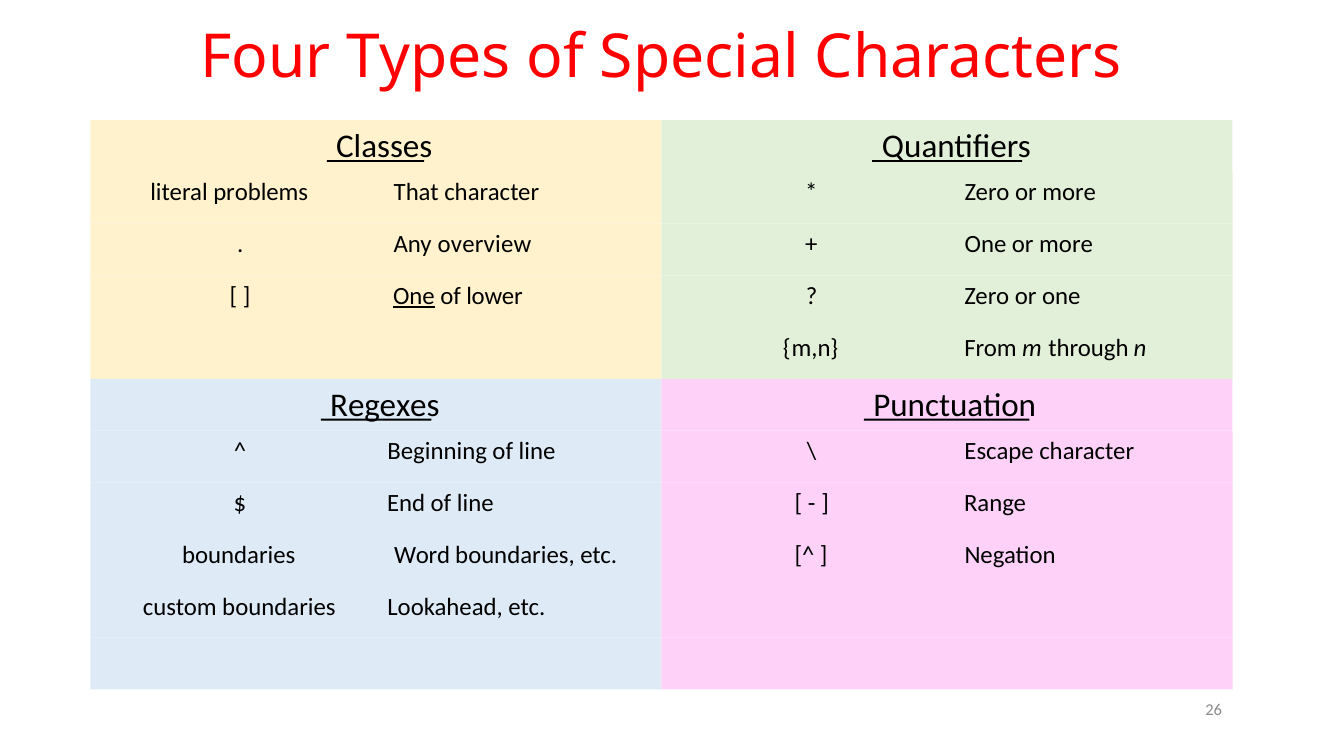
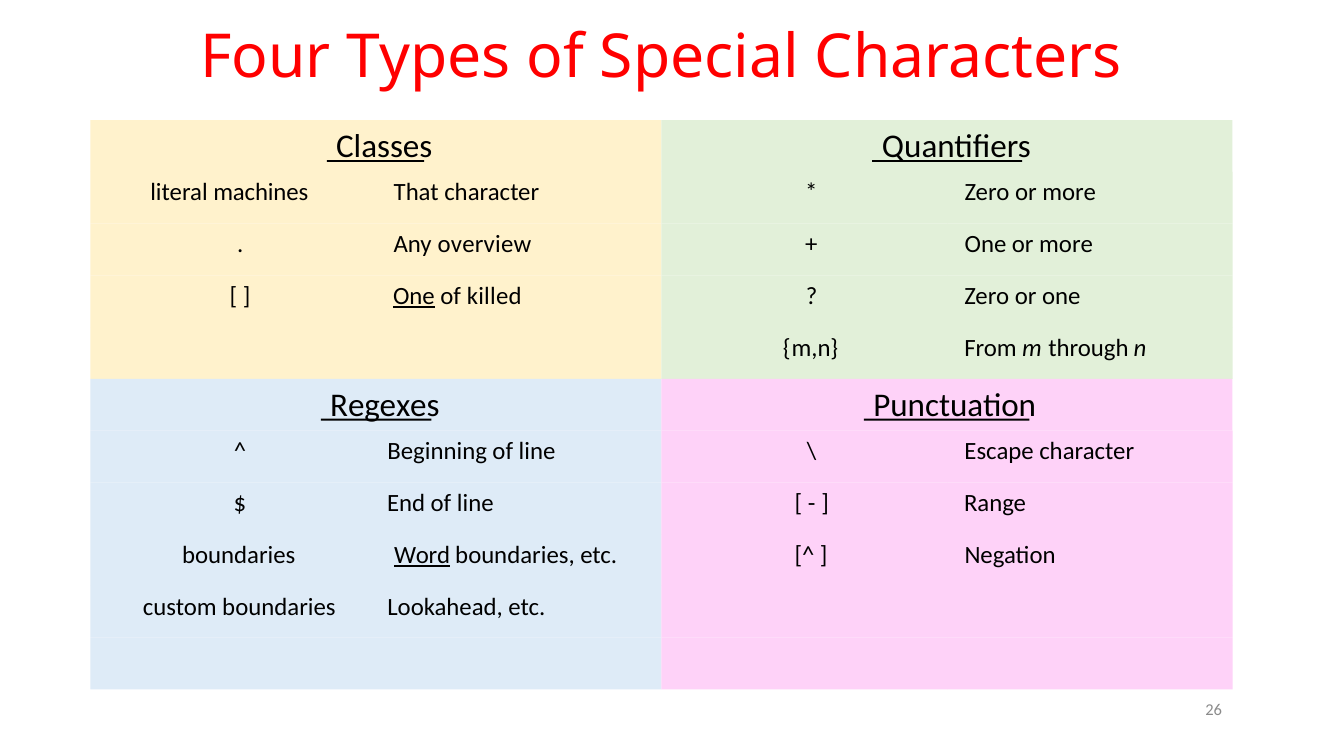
problems: problems -> machines
lower: lower -> killed
Word underline: none -> present
